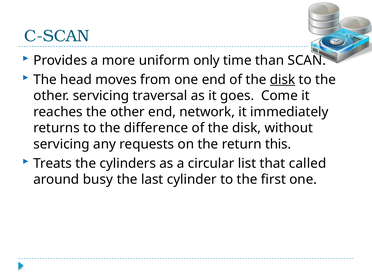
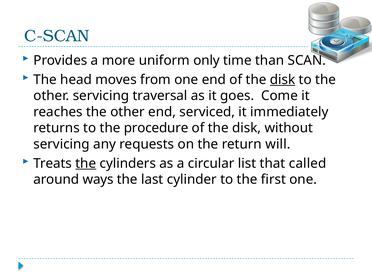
network: network -> serviced
difference: difference -> procedure
this: this -> will
the at (86, 163) underline: none -> present
busy: busy -> ways
